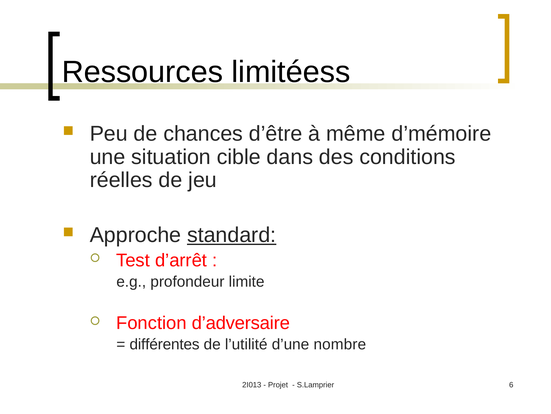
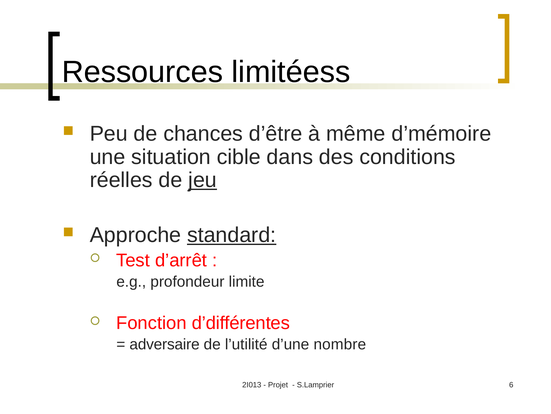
jeu underline: none -> present
d’adversaire: d’adversaire -> d’différentes
différentes: différentes -> adversaire
